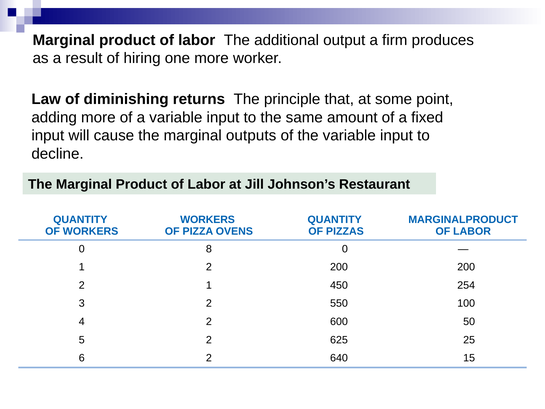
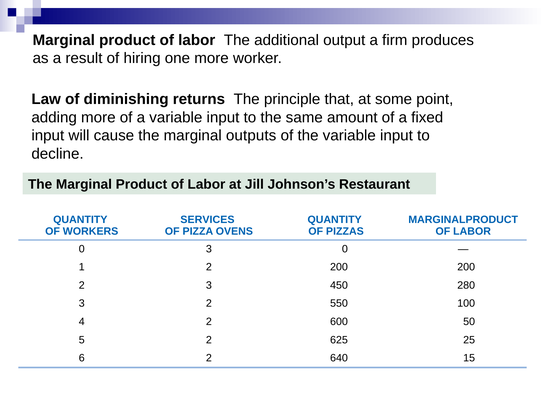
WORKERS at (208, 219): WORKERS -> SERVICES
0 8: 8 -> 3
2 1: 1 -> 3
254: 254 -> 280
